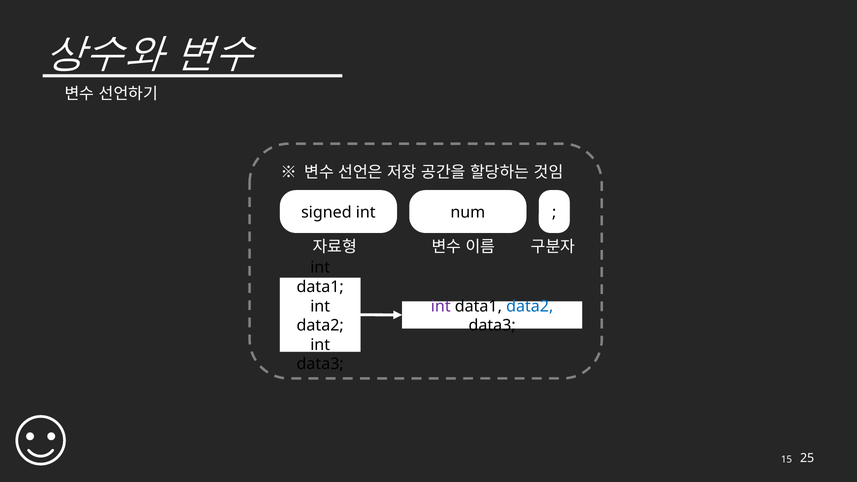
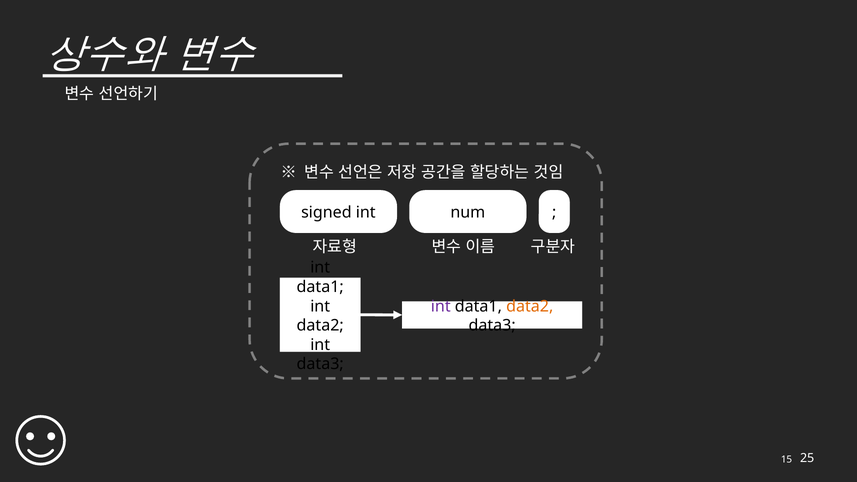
data2 at (530, 306) colour: blue -> orange
